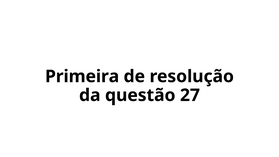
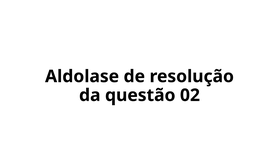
Primeira: Primeira -> Aldolase
27: 27 -> 02
